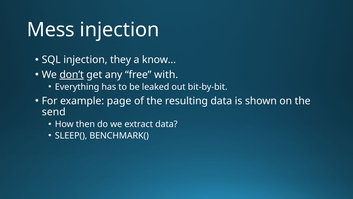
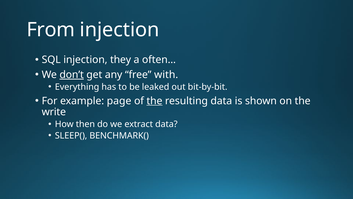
Mess: Mess -> From
know…: know… -> often…
the at (154, 101) underline: none -> present
send: send -> write
